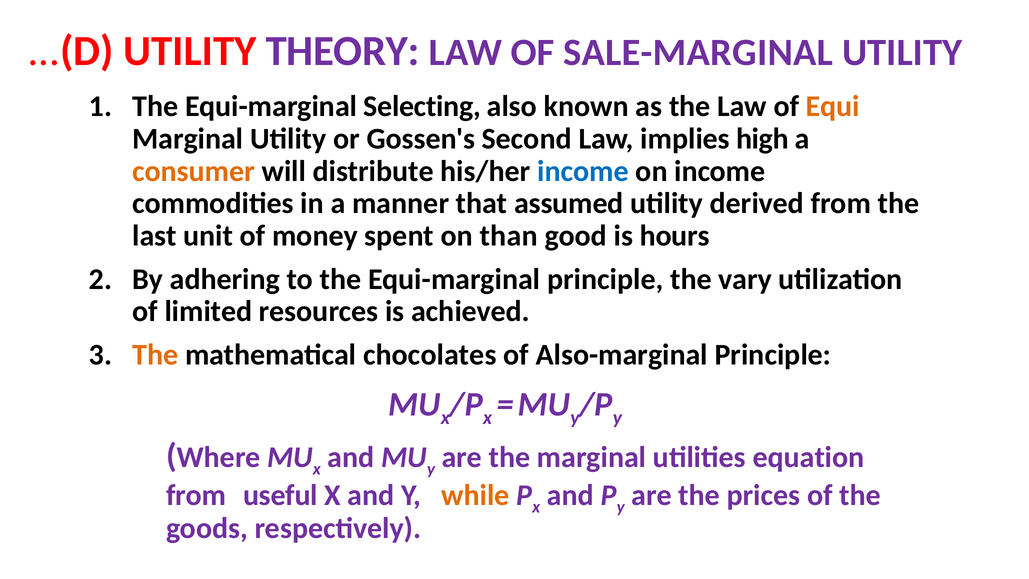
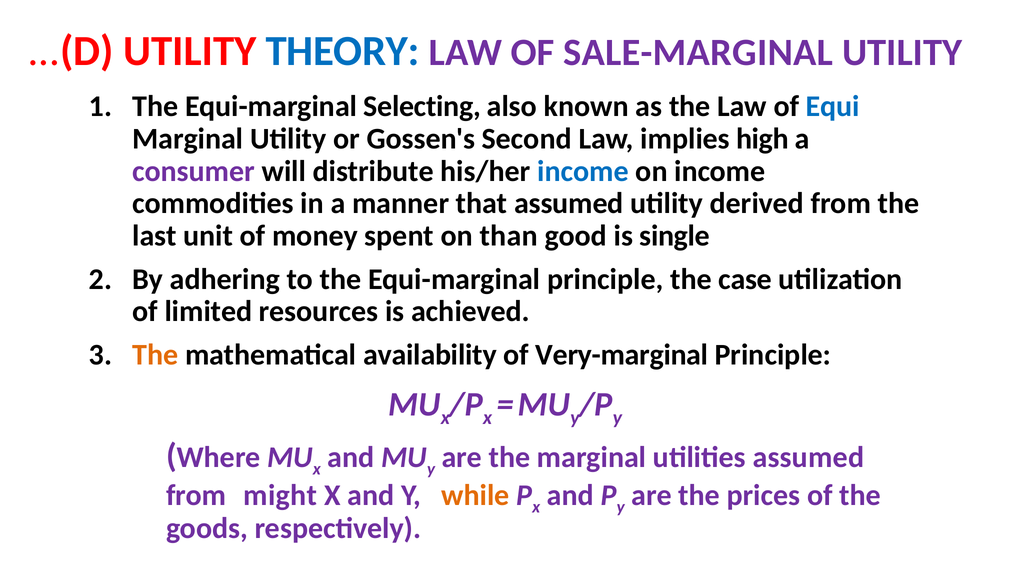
THEORY colour: purple -> blue
Equi colour: orange -> blue
consumer colour: orange -> purple
hours: hours -> single
vary: vary -> case
chocolates: chocolates -> availability
Also-marginal: Also-marginal -> Very-marginal
utilities equation: equation -> assumed
useful: useful -> might
